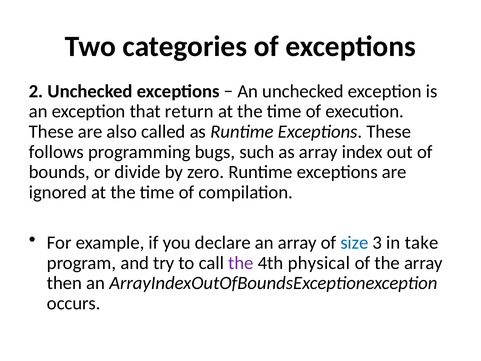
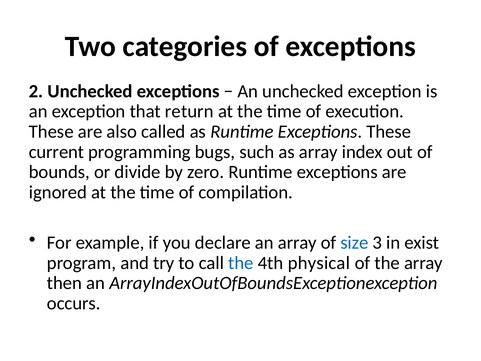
follows: follows -> current
take: take -> exist
the at (241, 263) colour: purple -> blue
